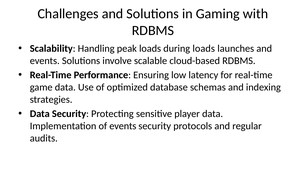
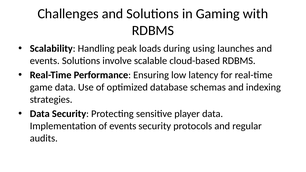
during loads: loads -> using
